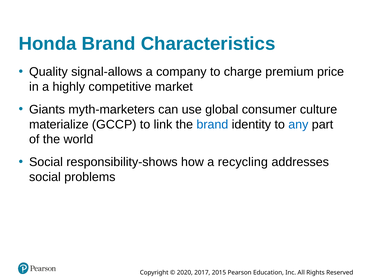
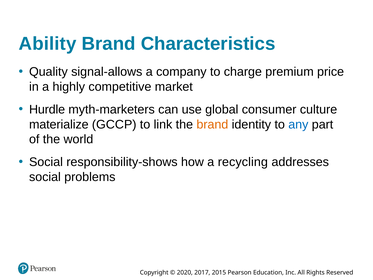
Honda: Honda -> Ability
Giants: Giants -> Hurdle
brand at (212, 124) colour: blue -> orange
